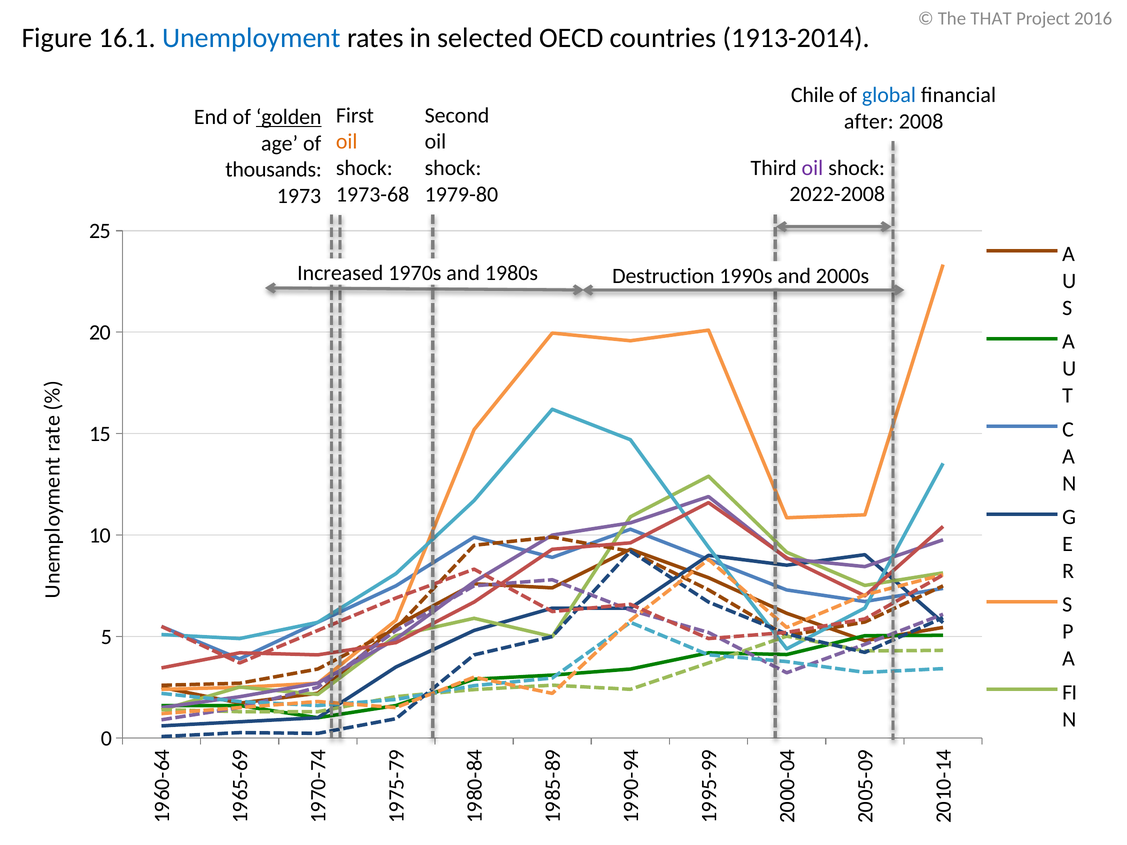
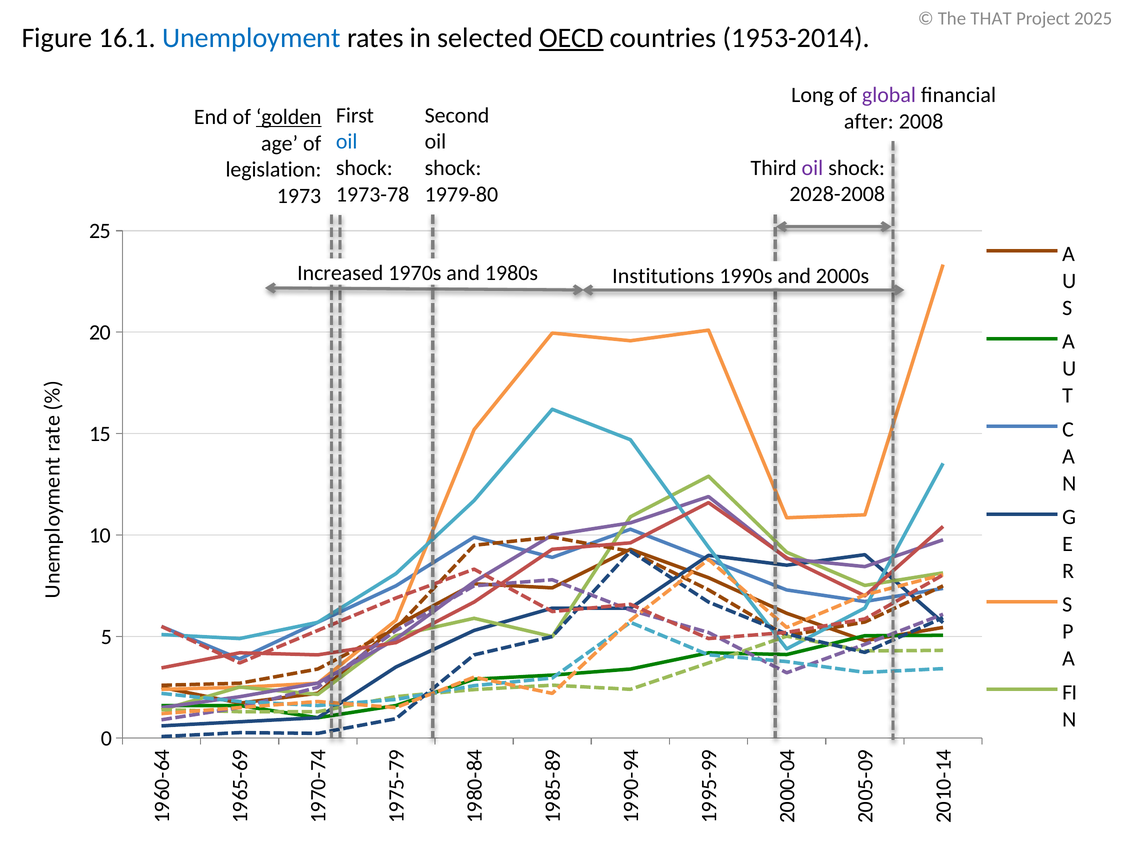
2016: 2016 -> 2025
OECD underline: none -> present
1913-2014: 1913-2014 -> 1953-2014
Chile: Chile -> Long
global colour: blue -> purple
oil at (347, 142) colour: orange -> blue
thousands: thousands -> legislation
1973-68: 1973-68 -> 1973-78
2022-2008: 2022-2008 -> 2028-2008
Destruction: Destruction -> Institutions
